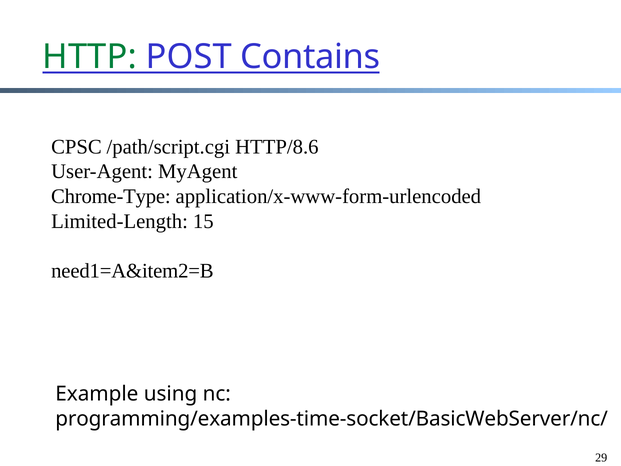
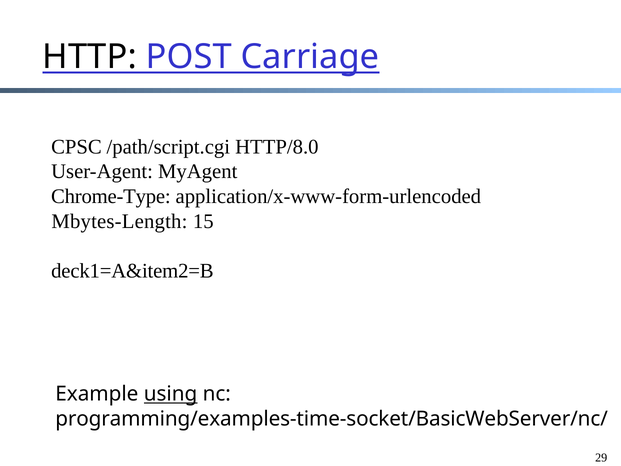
HTTP colour: green -> black
Contains: Contains -> Carriage
HTTP/8.6: HTTP/8.6 -> HTTP/8.0
Limited-Length: Limited-Length -> Mbytes-Length
need1=A&item2=B: need1=A&item2=B -> deck1=A&item2=B
using underline: none -> present
